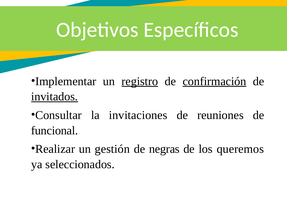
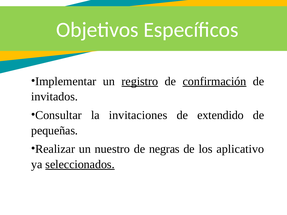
invitados underline: present -> none
reuniones: reuniones -> extendido
funcional: funcional -> pequeñas
gestión: gestión -> nuestro
queremos: queremos -> aplicativo
seleccionados underline: none -> present
